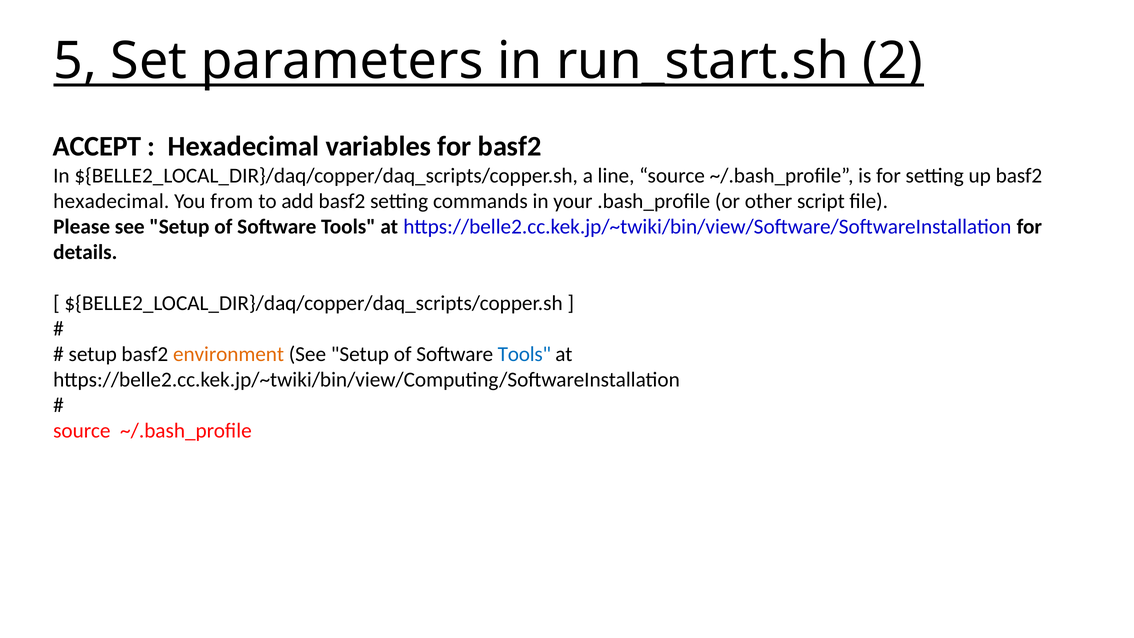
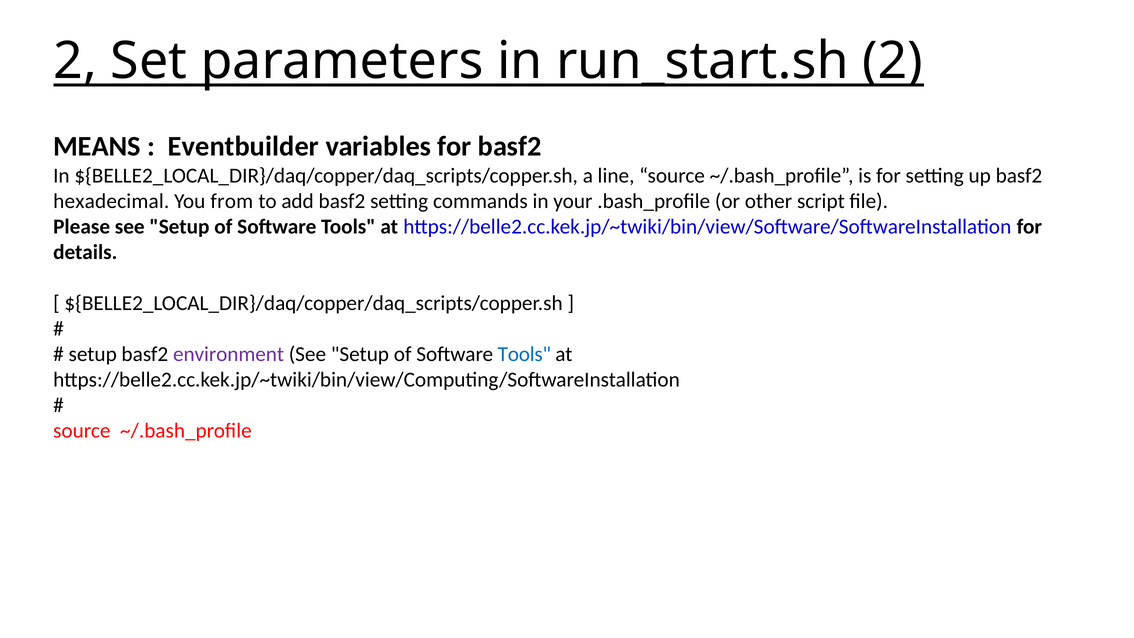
5 at (75, 61): 5 -> 2
ACCEPT: ACCEPT -> MEANS
Hexadecimal at (243, 146): Hexadecimal -> Eventbuilder
environment colour: orange -> purple
